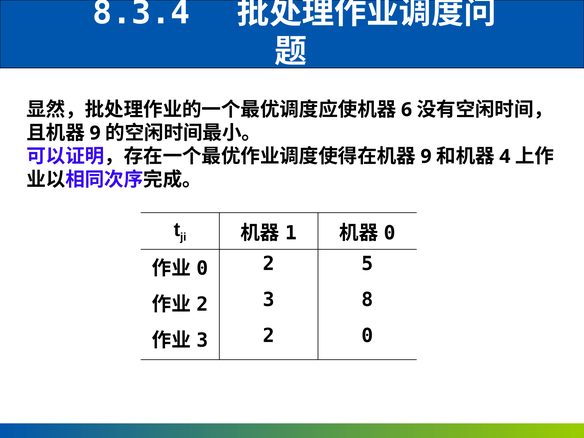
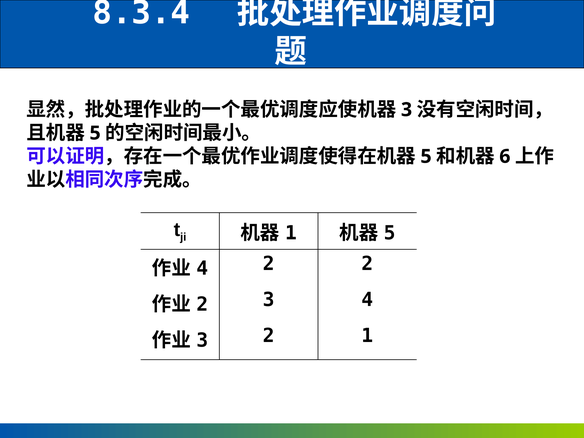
6 at (407, 110): 6 -> 3
9 at (95, 133): 9 -> 5
9 at (426, 156): 9 -> 5
4: 4 -> 6
0 at (390, 233): 0 -> 5
0 at (202, 268): 0 -> 4
2 5: 5 -> 2
3 8: 8 -> 4
2 0: 0 -> 1
